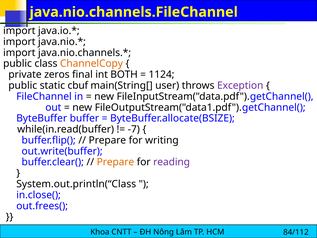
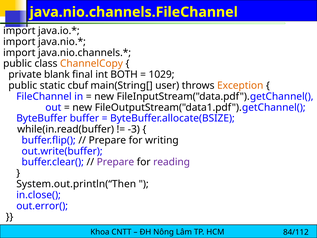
zeros: zeros -> blank
1124: 1124 -> 1029
Exception colour: purple -> orange
-7: -7 -> -3
Prepare at (115, 162) colour: orange -> purple
System.out.println(“Class: System.out.println(“Class -> System.out.println(“Then
out.frees(: out.frees( -> out.error(
